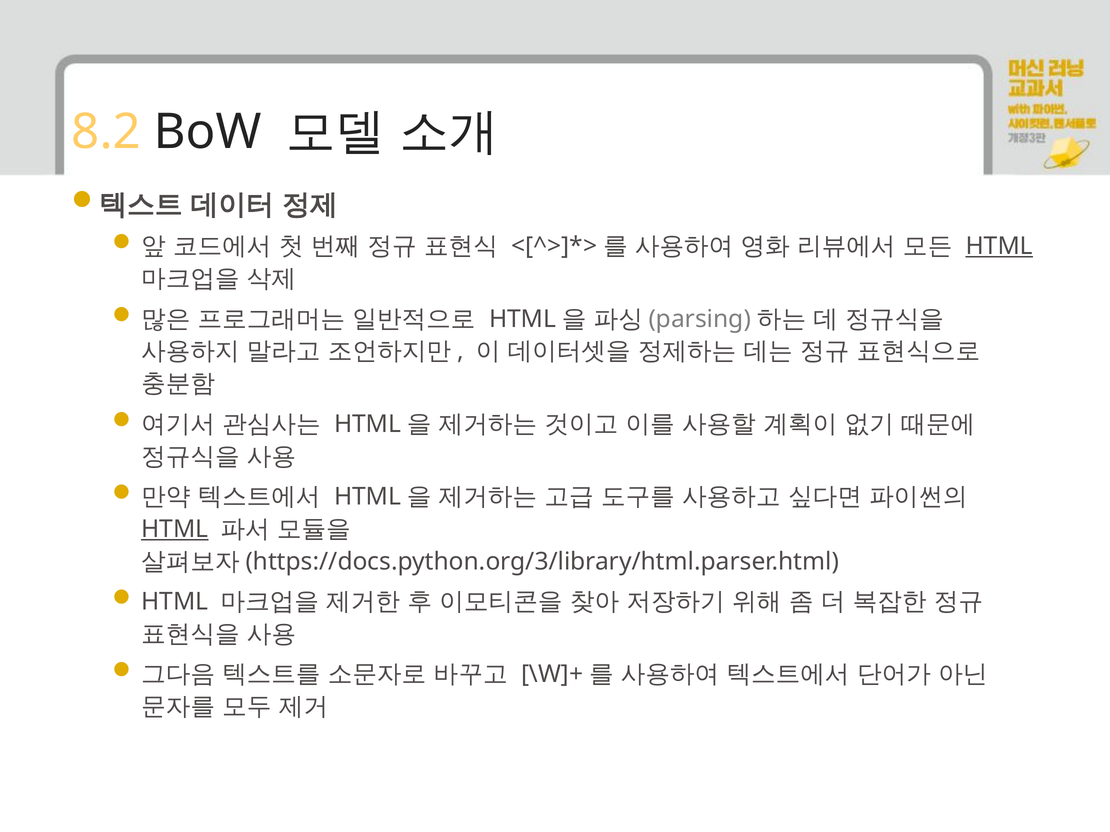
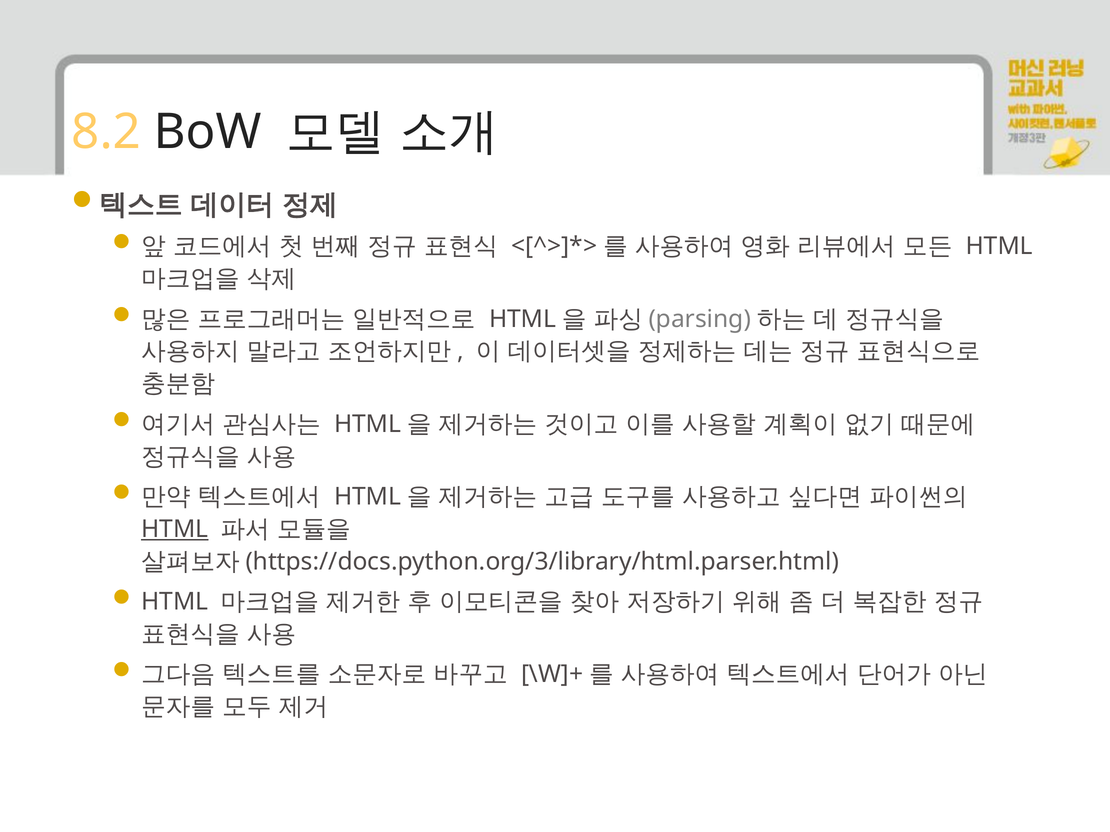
HTML at (999, 246) underline: present -> none
